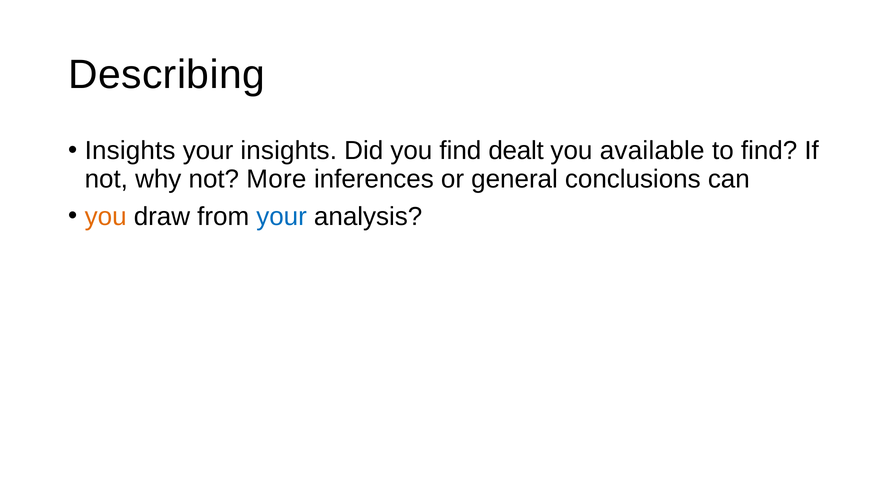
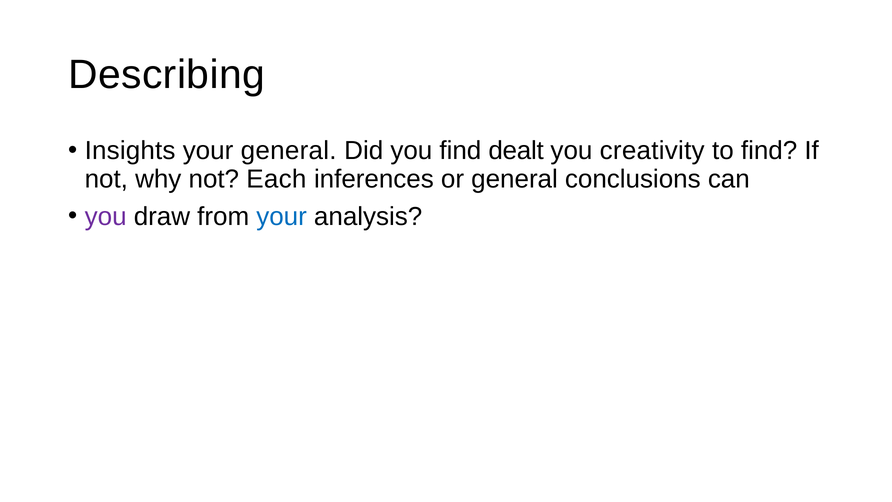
your insights: insights -> general
available: available -> creativity
More: More -> Each
you at (106, 216) colour: orange -> purple
